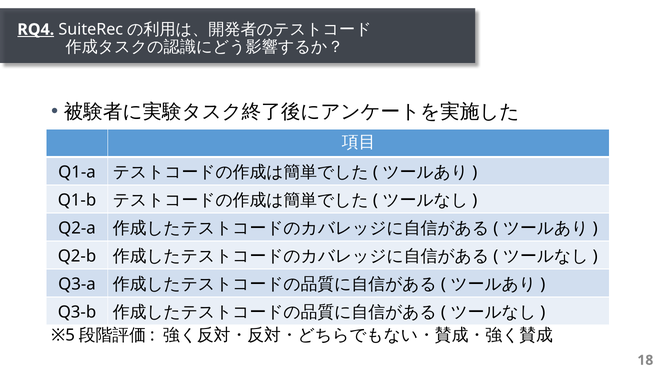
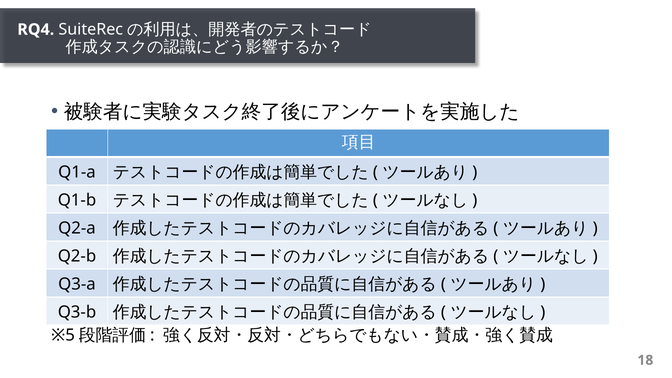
RQ4 underline: present -> none
